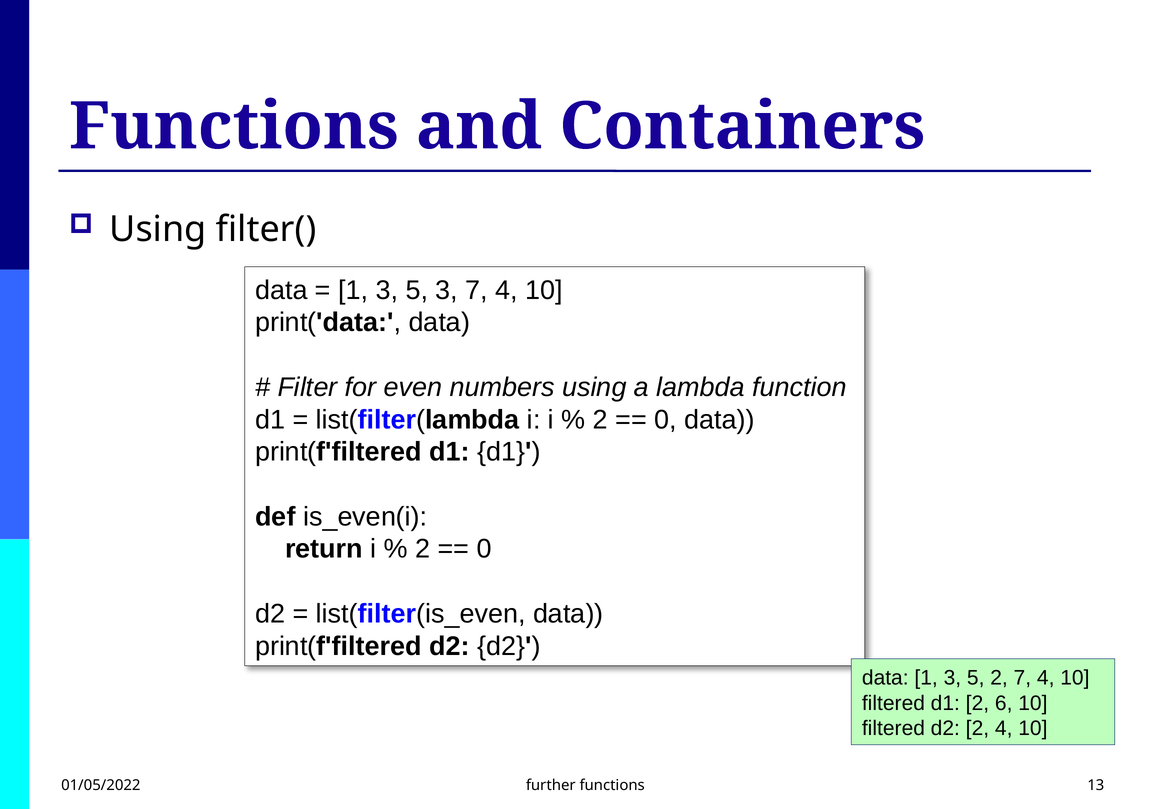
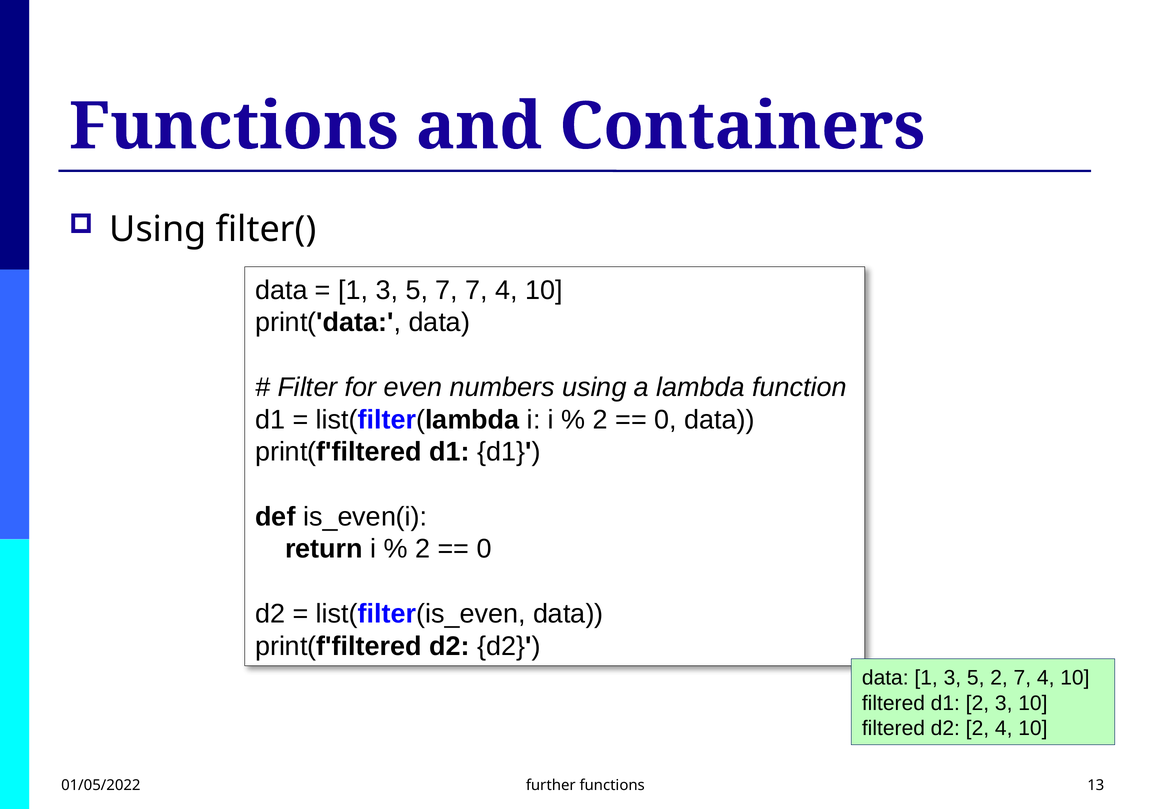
5 3: 3 -> 7
2 6: 6 -> 3
